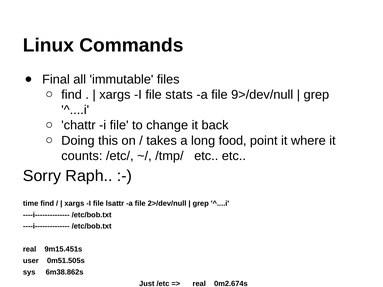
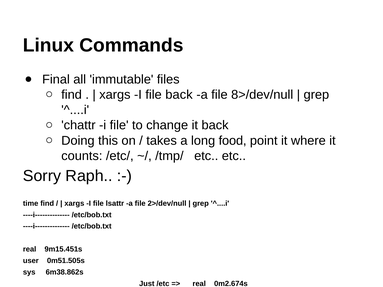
file stats: stats -> back
9>/dev/null: 9>/dev/null -> 8>/dev/null
